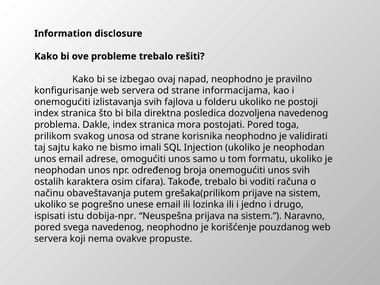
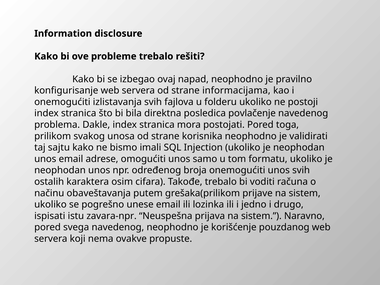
dozvoljena: dozvoljena -> povlačenje
dobija-npr: dobija-npr -> zavara-npr
